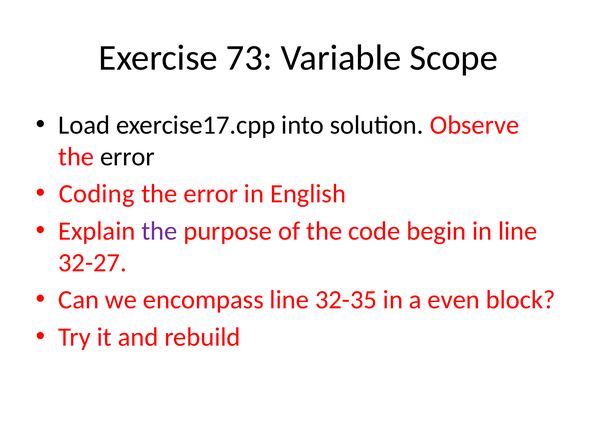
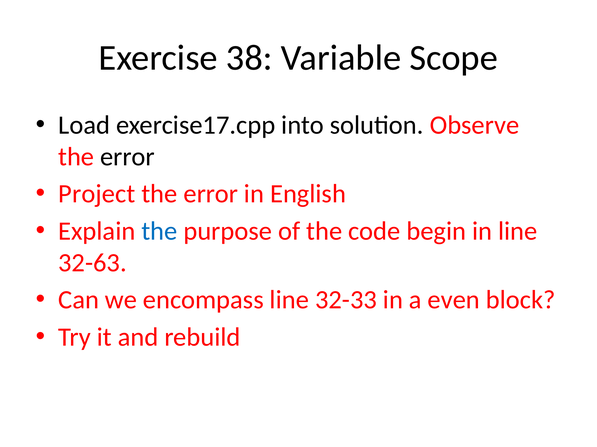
73: 73 -> 38
Coding: Coding -> Project
the at (159, 231) colour: purple -> blue
32-27: 32-27 -> 32-63
32-35: 32-35 -> 32-33
